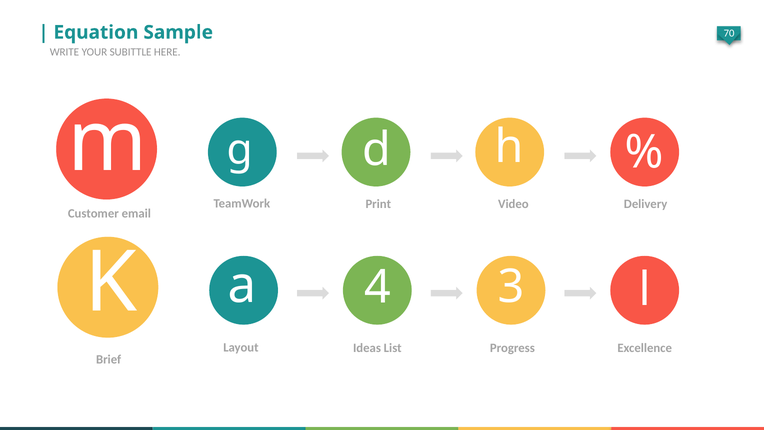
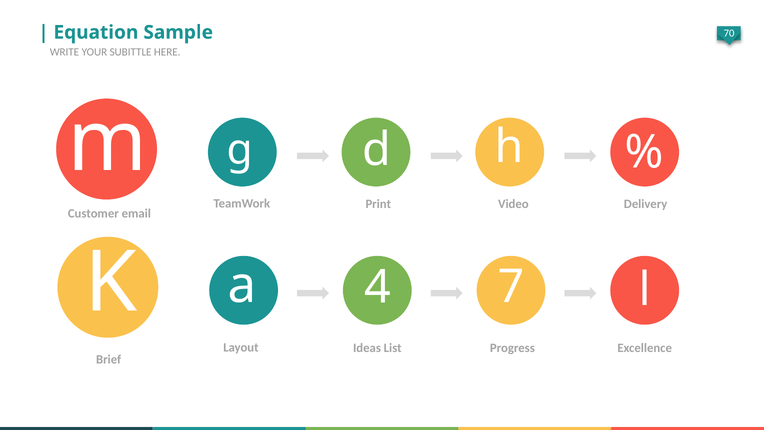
3: 3 -> 7
